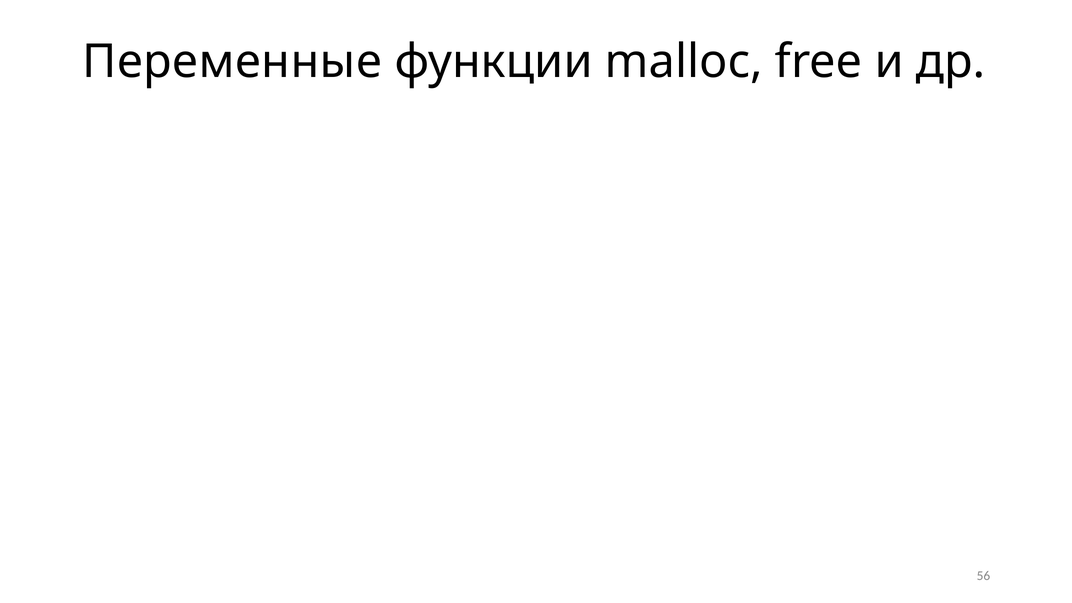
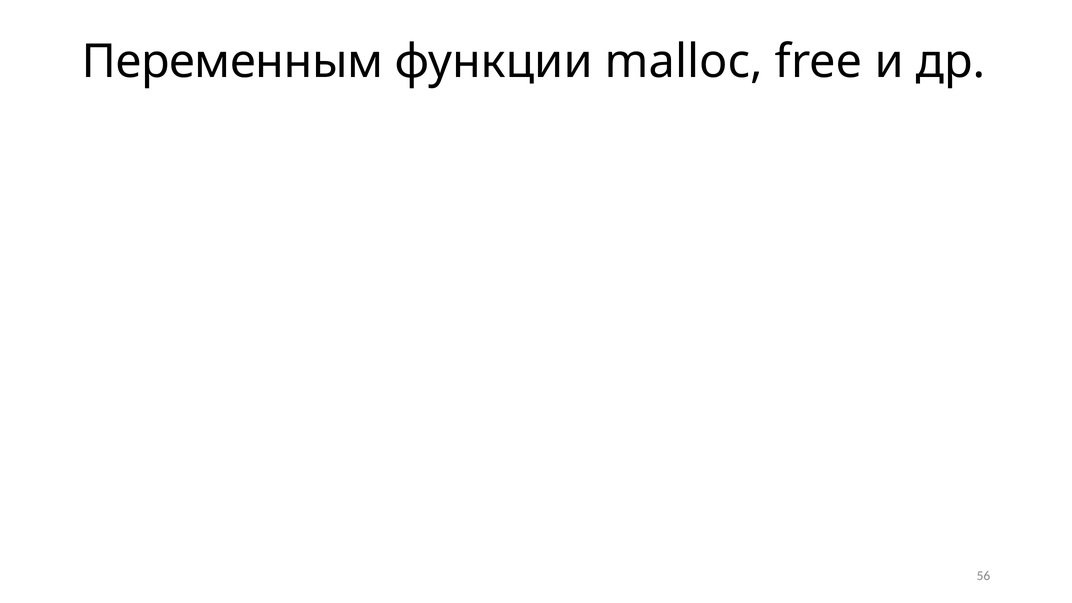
Переменные: Переменные -> Переменным
